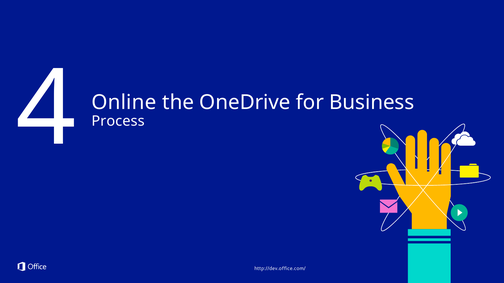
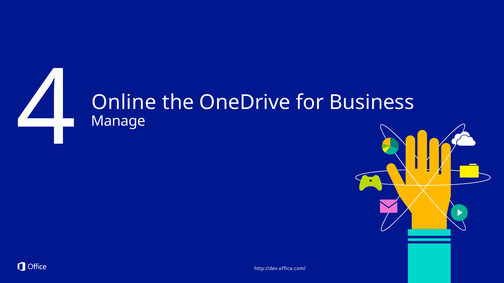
Process: Process -> Manage
